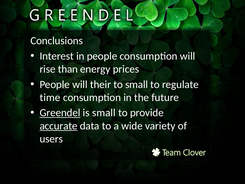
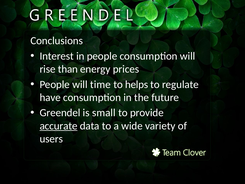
their: their -> time
to small: small -> helps
time: time -> have
Greendel underline: present -> none
